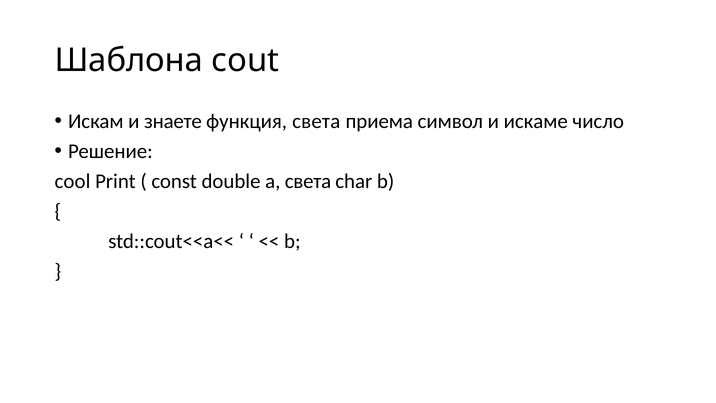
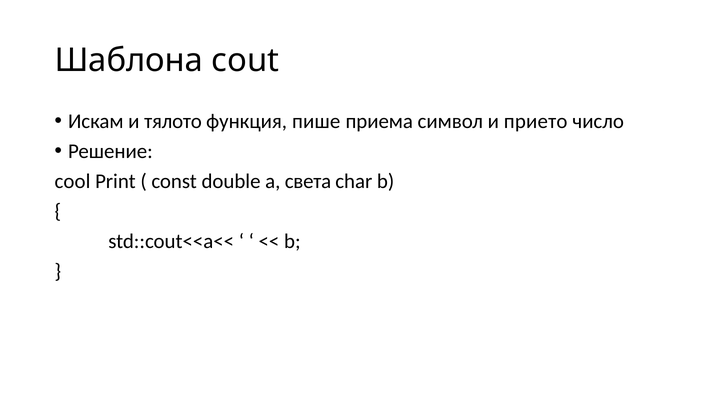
знаете: знаете -> тялото
функция света: света -> пише
искаме: искаме -> прието
